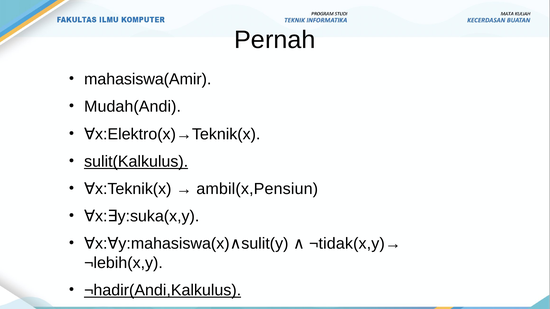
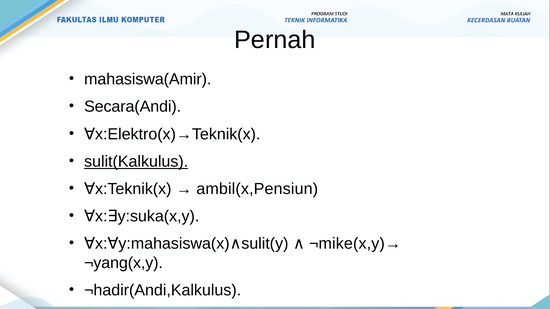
Mudah(Andi: Mudah(Andi -> Secara(Andi
¬tidak(x,y)→: ¬tidak(x,y)→ -> ¬mike(x,y)→
¬lebih(x,y: ¬lebih(x,y -> ¬yang(x,y
¬hadir(Andi,Kalkulus underline: present -> none
